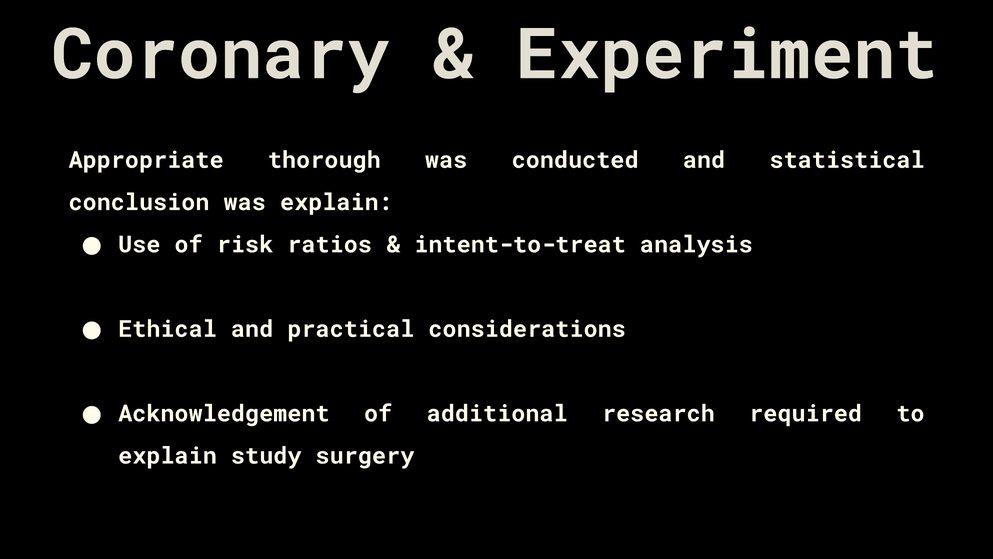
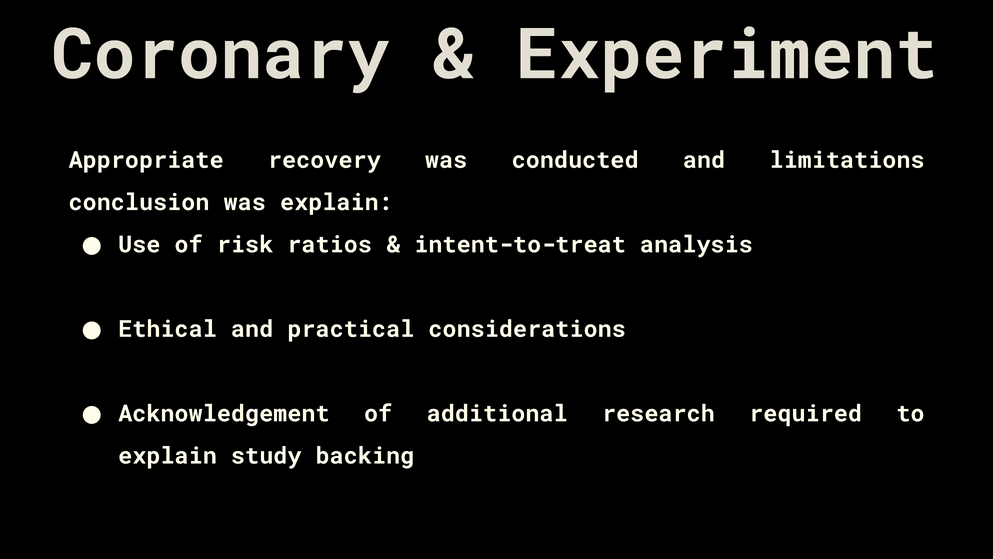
thorough: thorough -> recovery
statistical: statistical -> limitations
surgery: surgery -> backing
